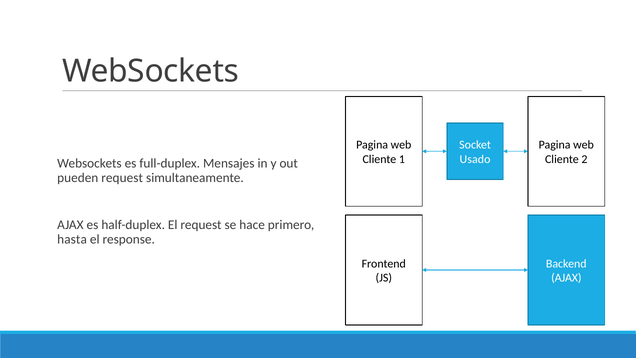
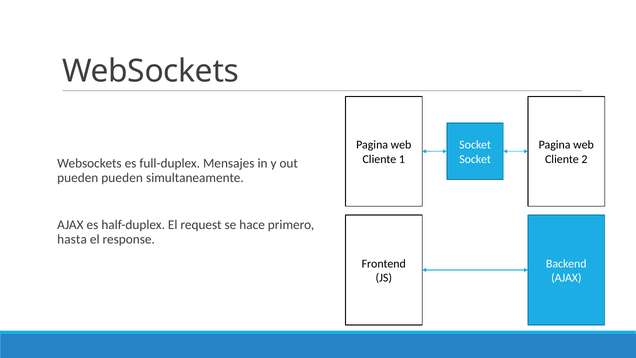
Usado at (475, 159): Usado -> Socket
pueden request: request -> pueden
